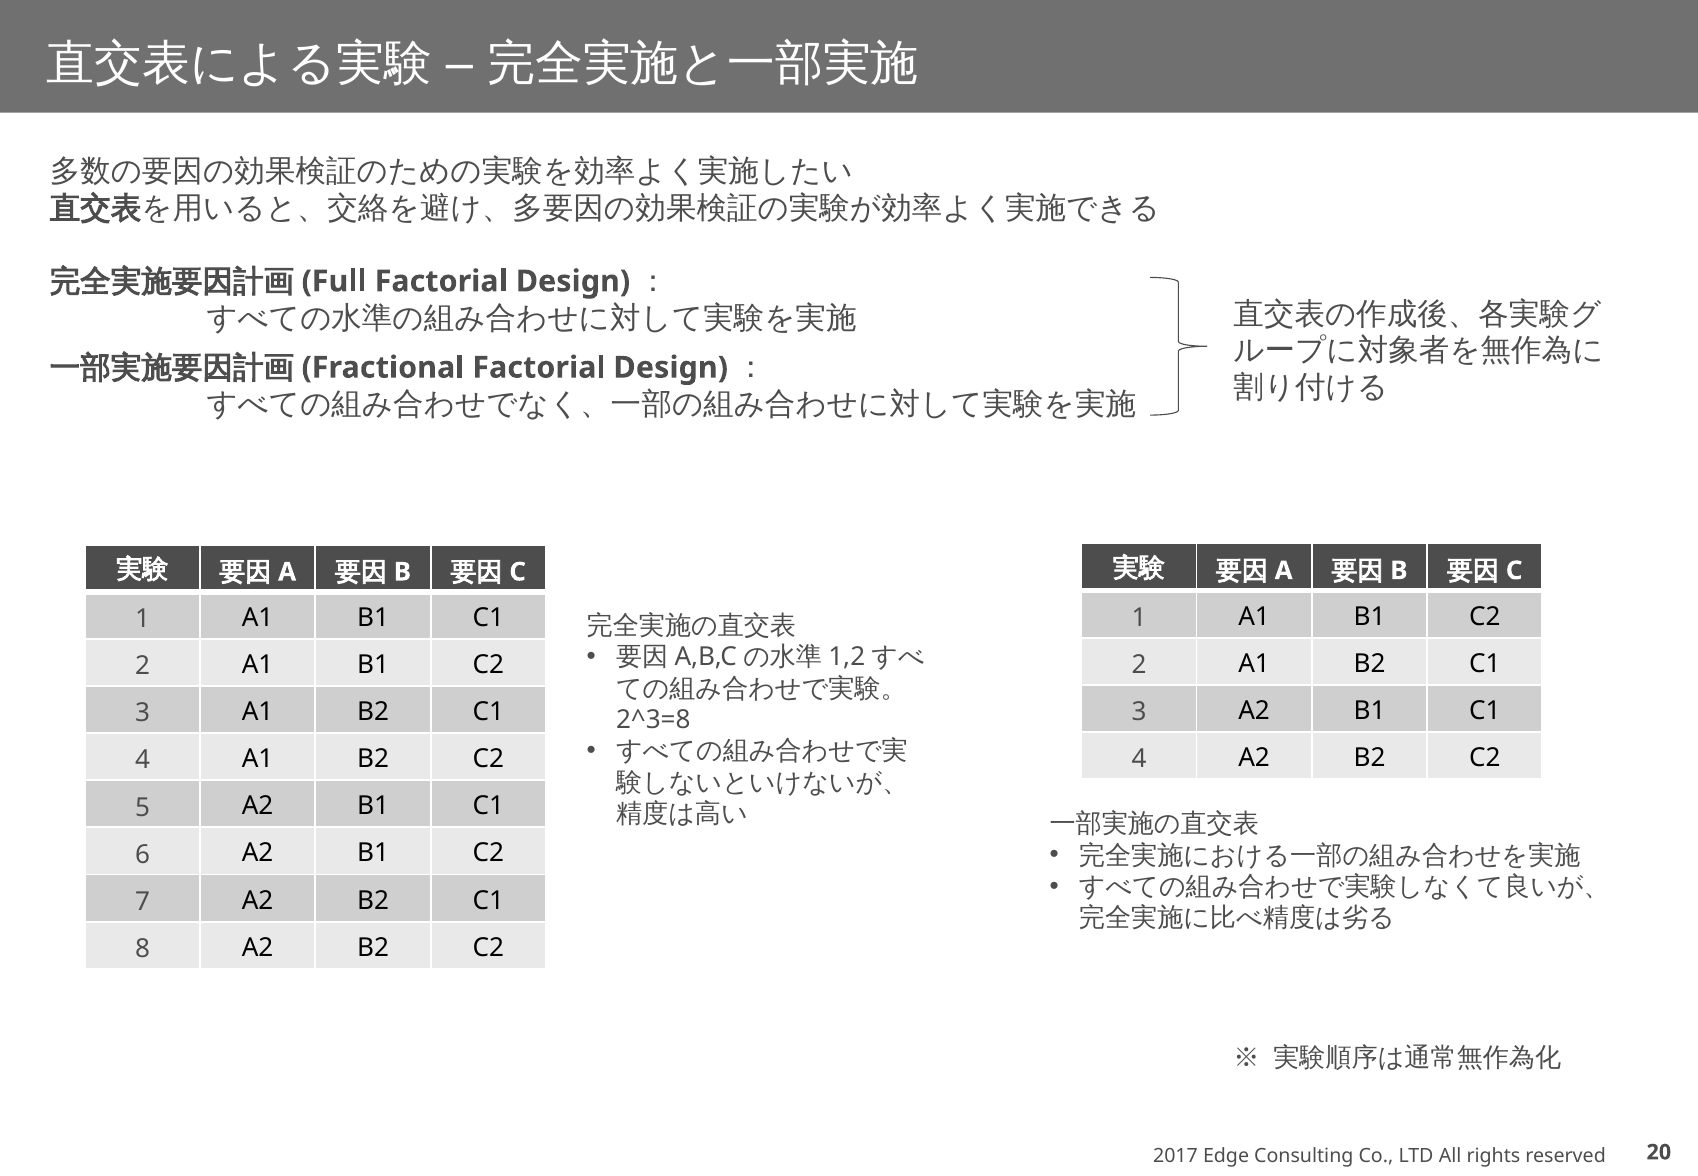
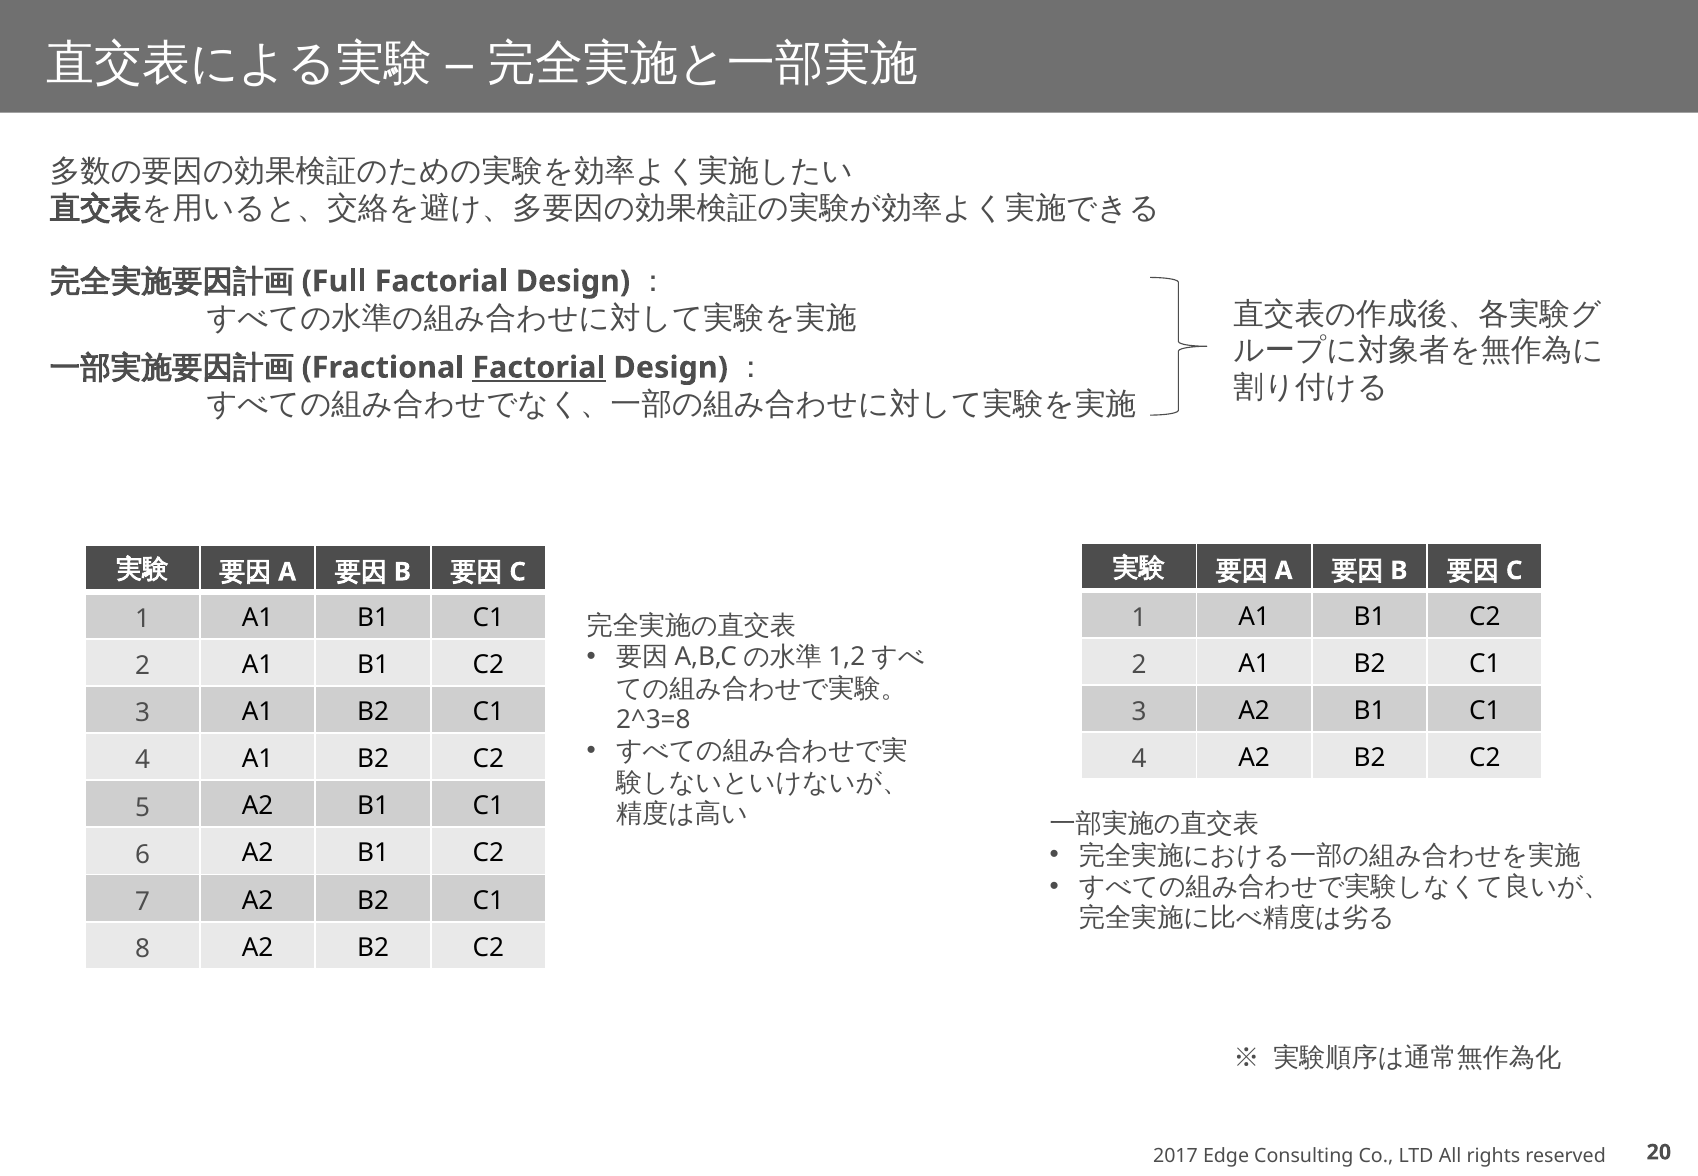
Factorial at (539, 367) underline: none -> present
